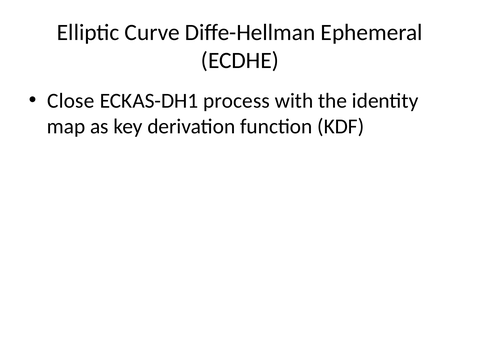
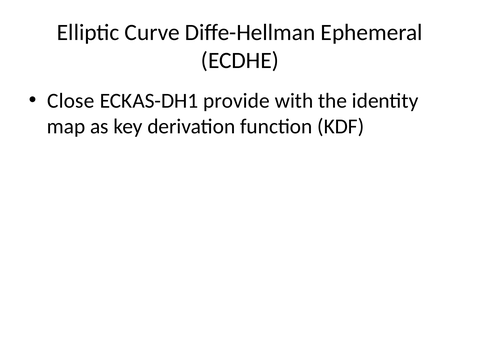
process: process -> provide
